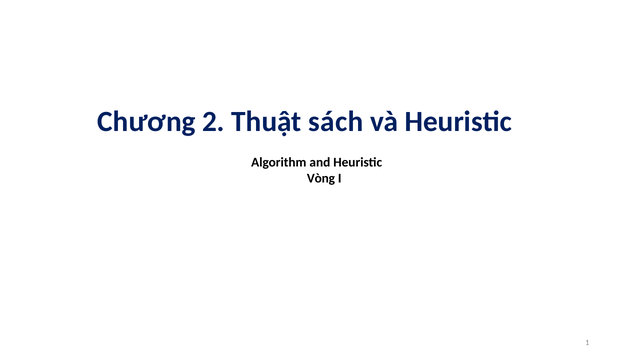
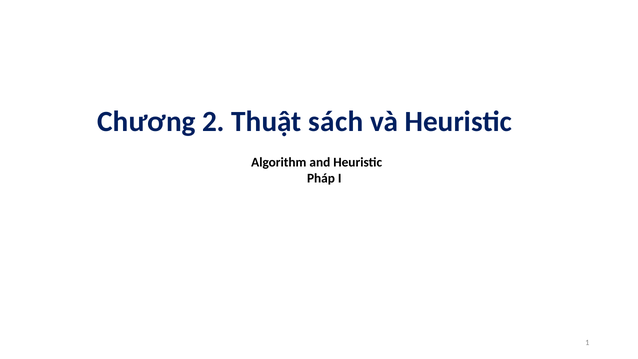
Vòng: Vòng -> Pháp
